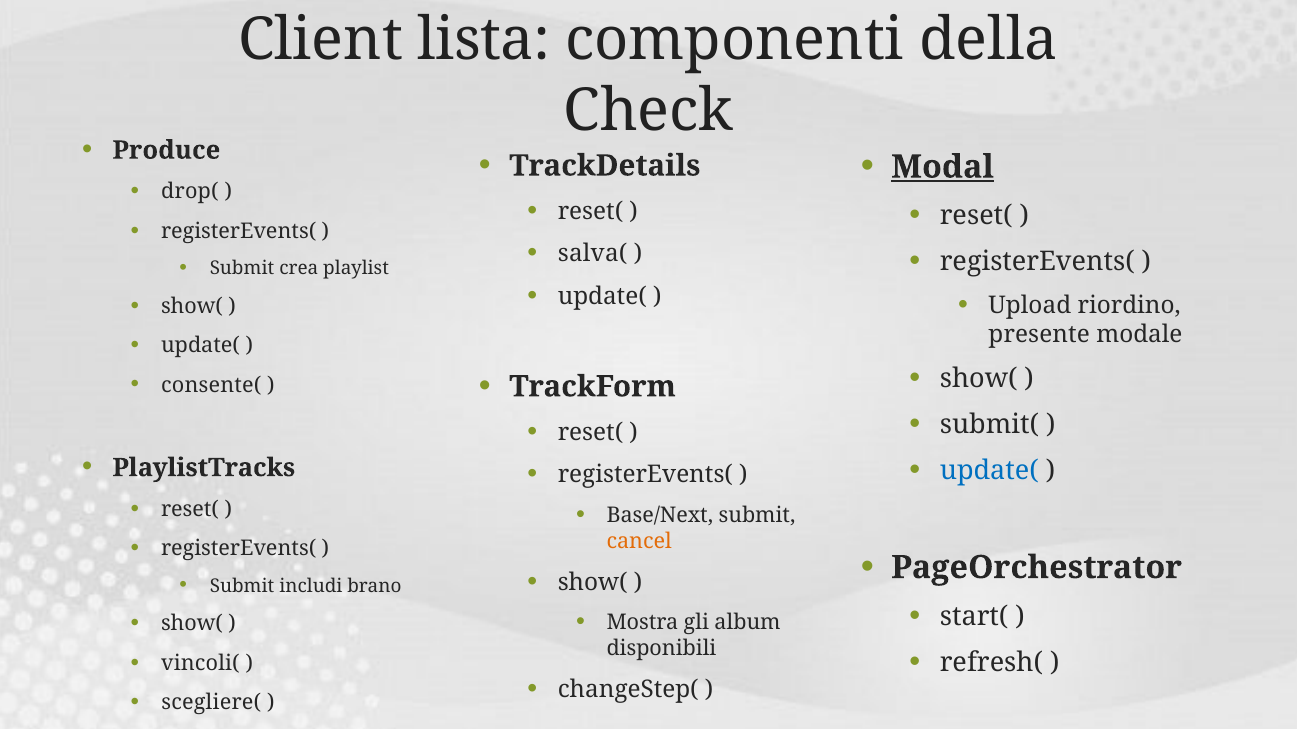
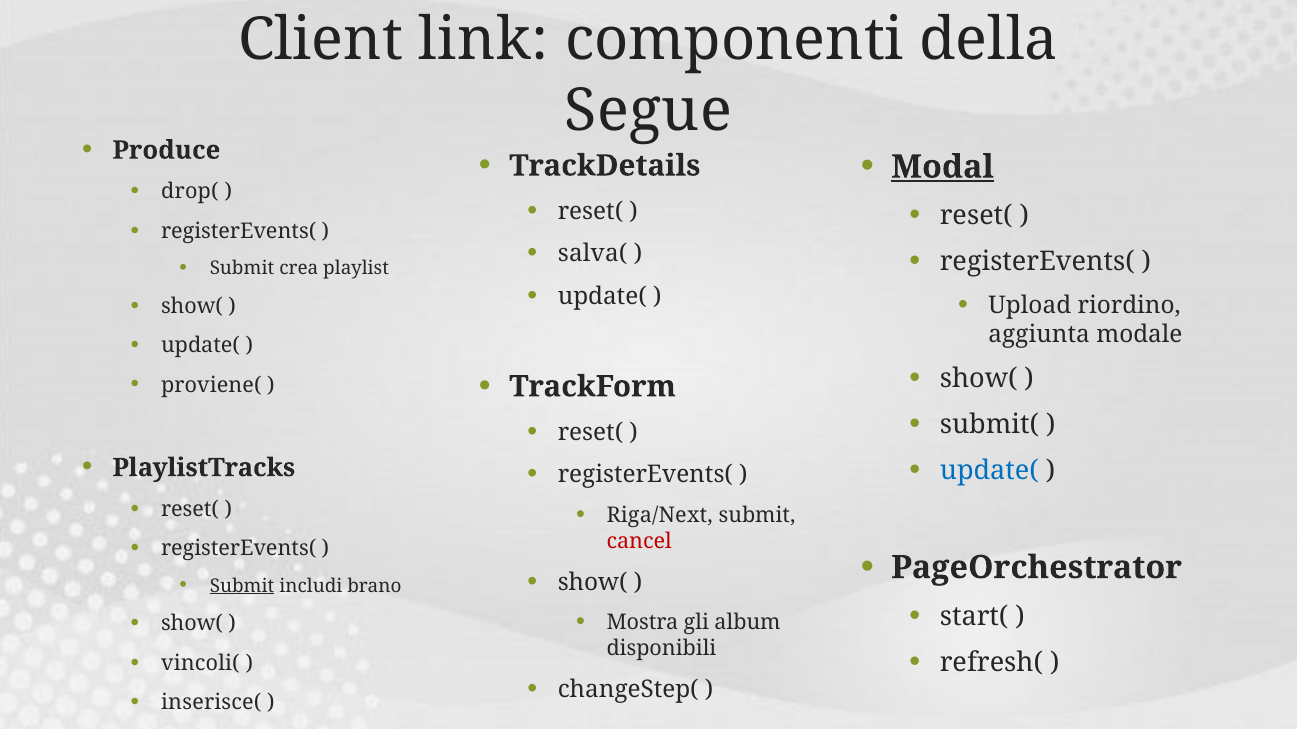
lista: lista -> link
Check: Check -> Segue
presente: presente -> aggiunta
consente(: consente( -> proviene(
Base/Next: Base/Next -> Riga/Next
cancel colour: orange -> red
Submit at (242, 586) underline: none -> present
scegliere(: scegliere( -> inserisce(
